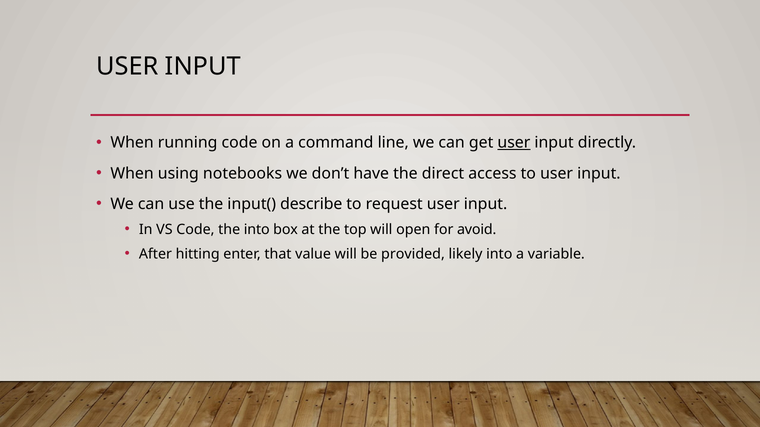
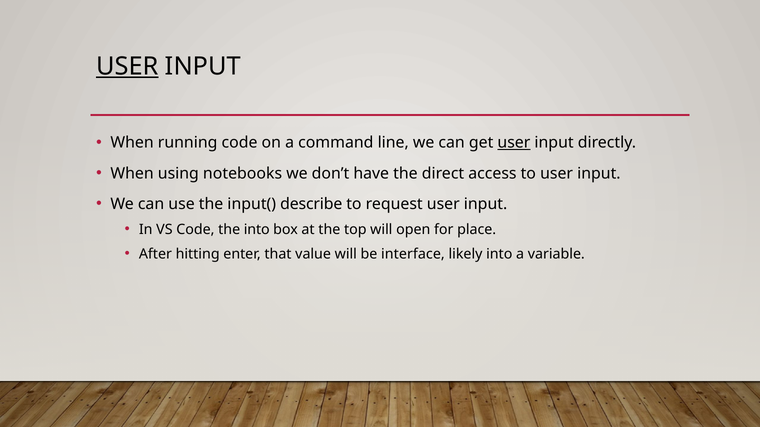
USER at (127, 67) underline: none -> present
avoid: avoid -> place
provided: provided -> interface
